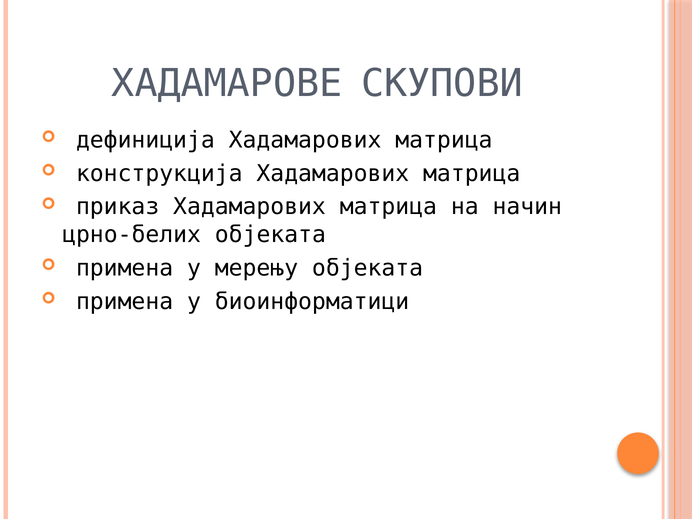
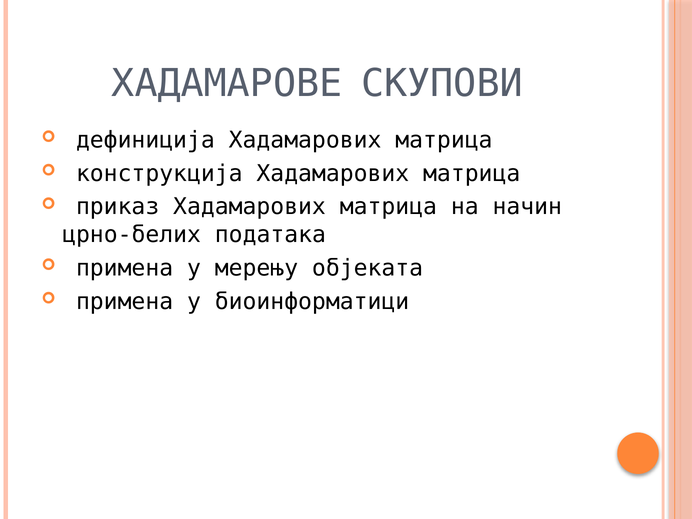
црно-белих објеката: објеката -> података
